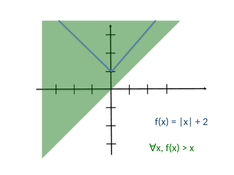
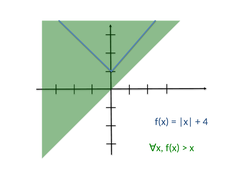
2: 2 -> 4
